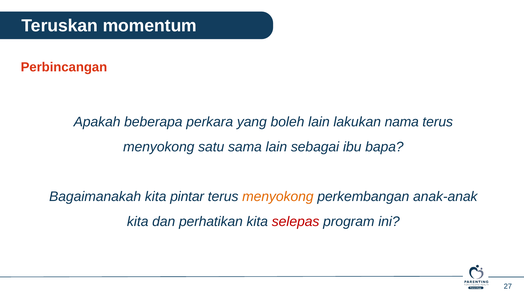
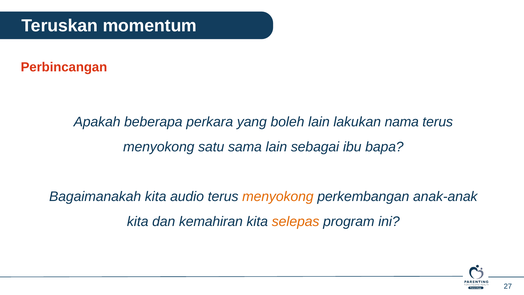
pintar: pintar -> audio
perhatikan: perhatikan -> kemahiran
selepas colour: red -> orange
